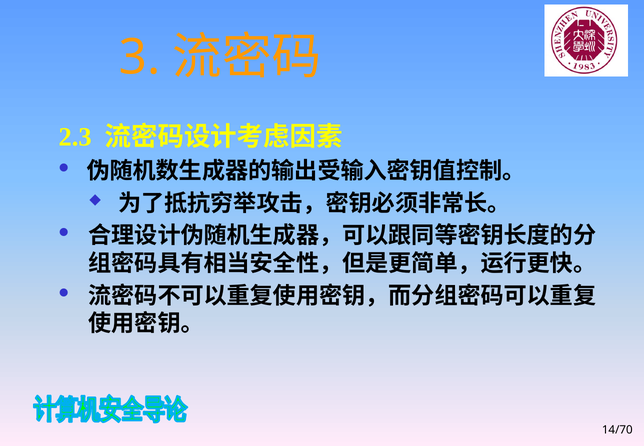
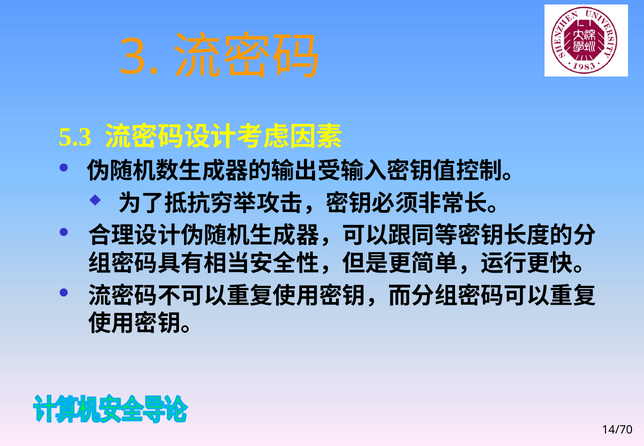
2.3: 2.3 -> 5.3
